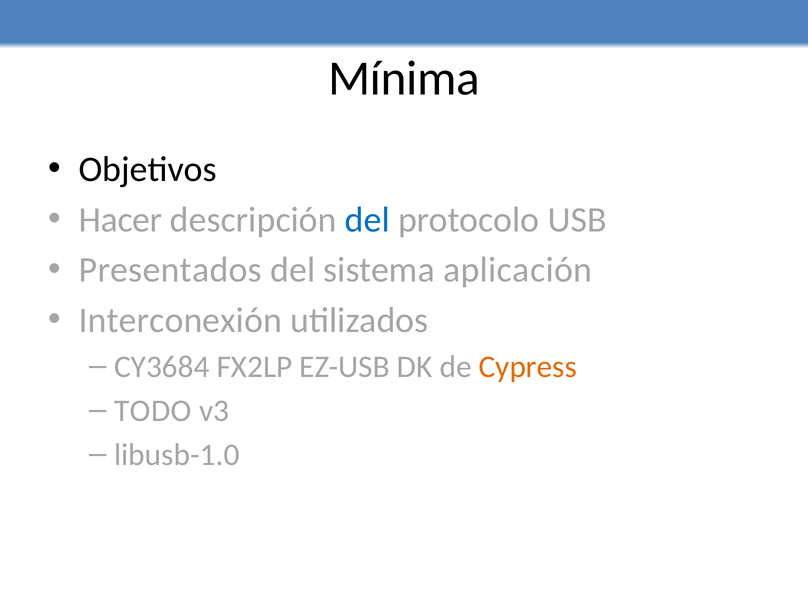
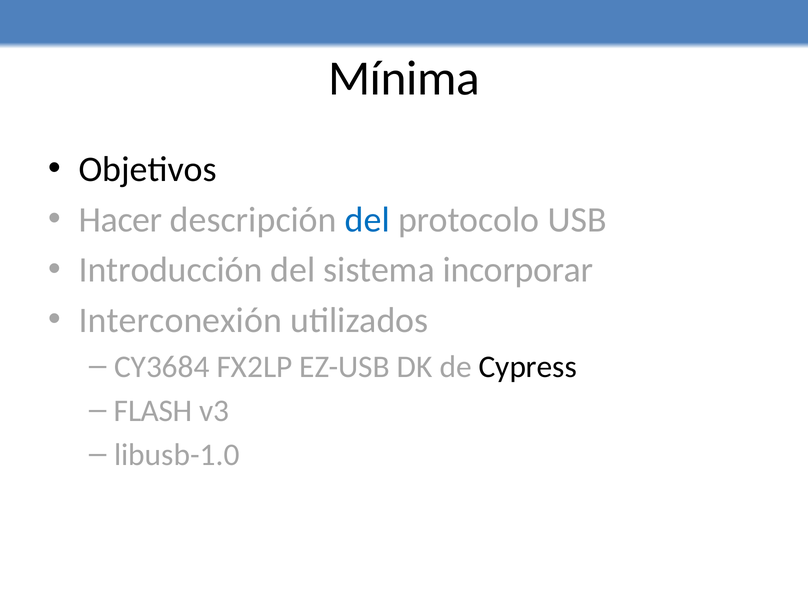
Presentados: Presentados -> Introducción
aplicación: aplicación -> incorporar
Cypress colour: orange -> black
TODO: TODO -> FLASH
